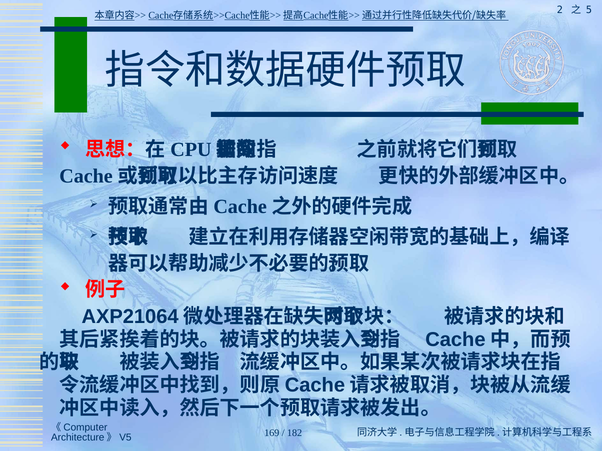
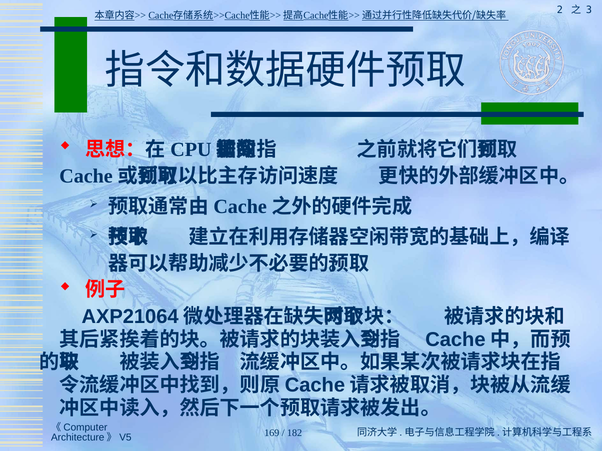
5: 5 -> 3
